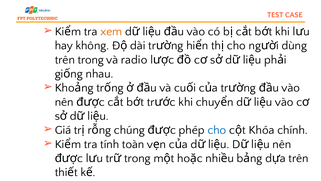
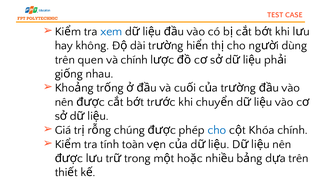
xem colour: orange -> blue
trên trong: trong -> quen
và radio: radio -> chính
